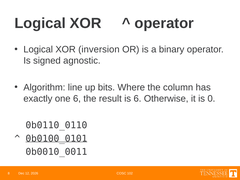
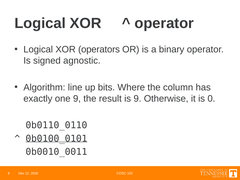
inversion: inversion -> operators
one 6: 6 -> 9
is 6: 6 -> 9
